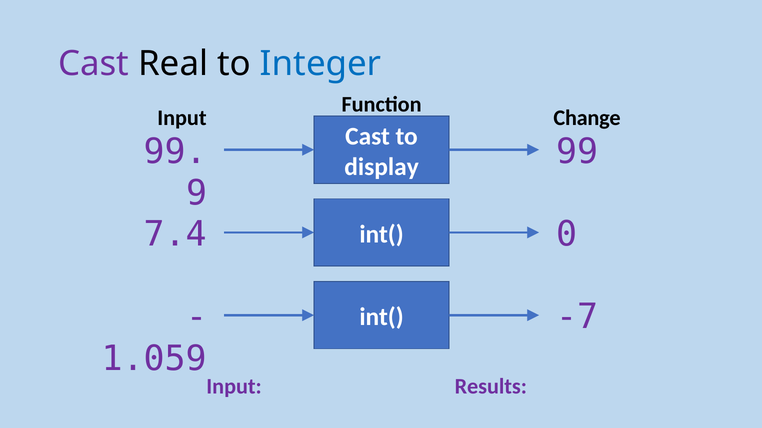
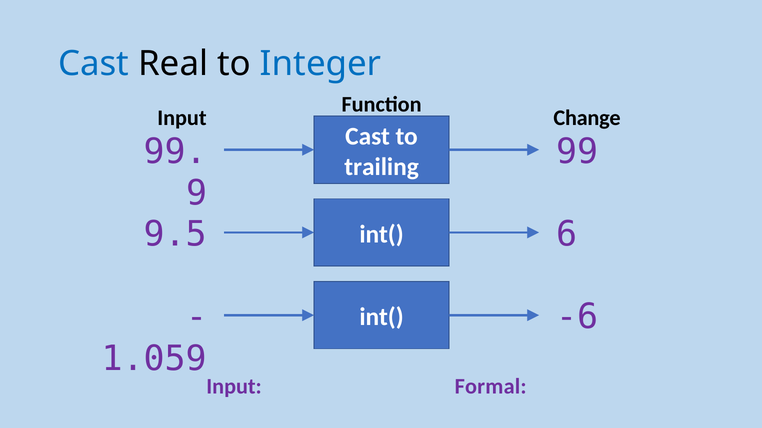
Cast at (94, 64) colour: purple -> blue
display: display -> trailing
7.4: 7.4 -> 9.5
0: 0 -> 6
-7: -7 -> -6
Results: Results -> Formal
